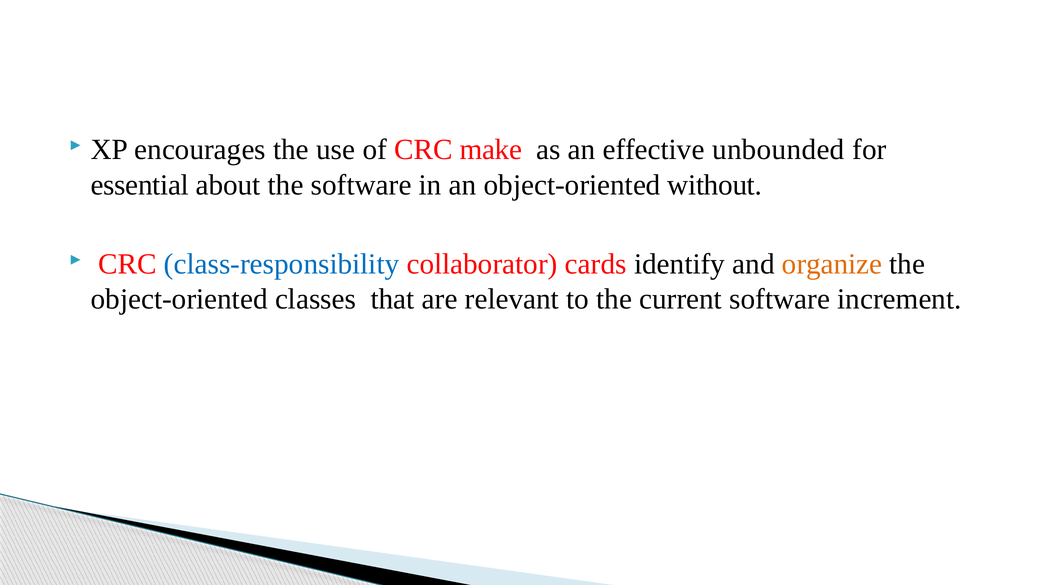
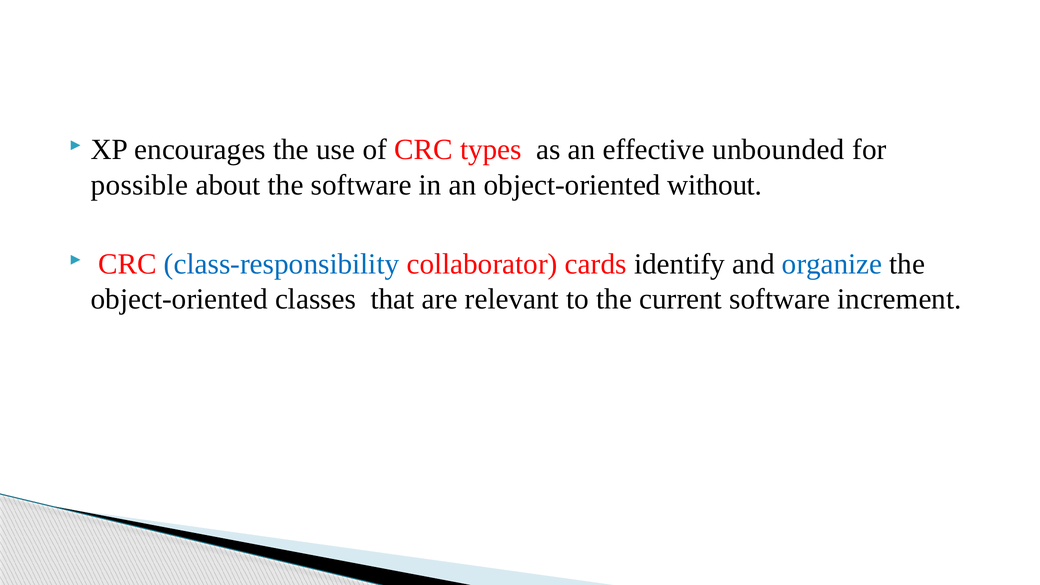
make: make -> types
essential: essential -> possible
organize colour: orange -> blue
